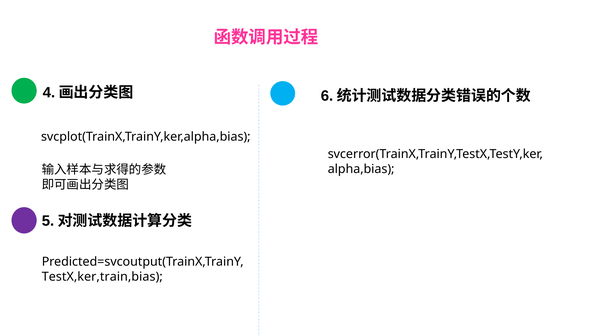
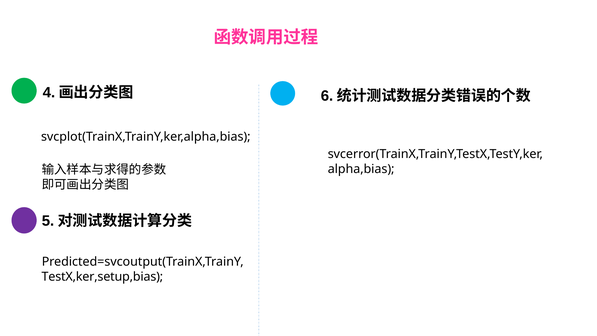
TestX,ker,train,bias: TestX,ker,train,bias -> TestX,ker,setup,bias
